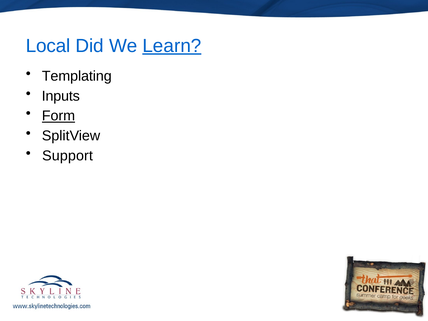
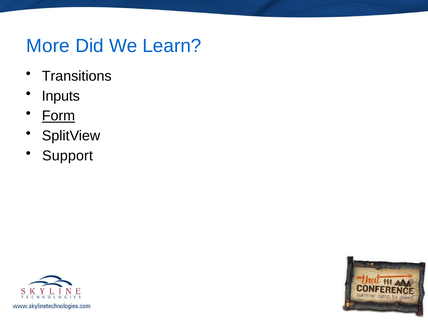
Local: Local -> More
Learn underline: present -> none
Templating: Templating -> Transitions
